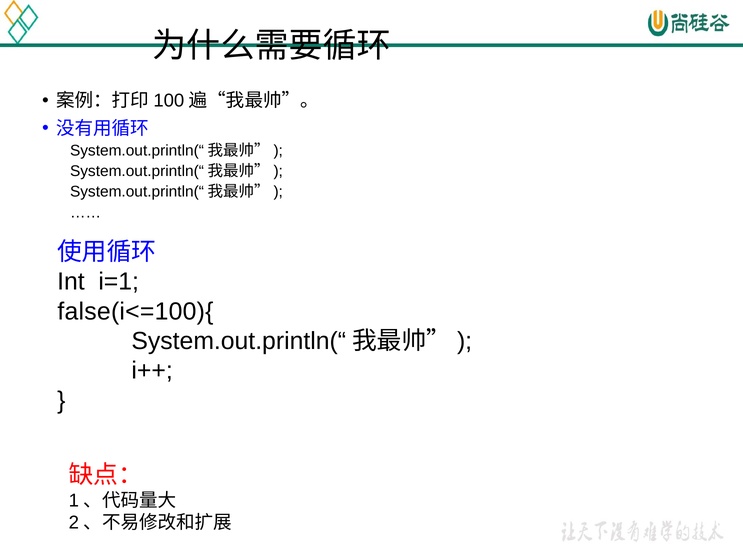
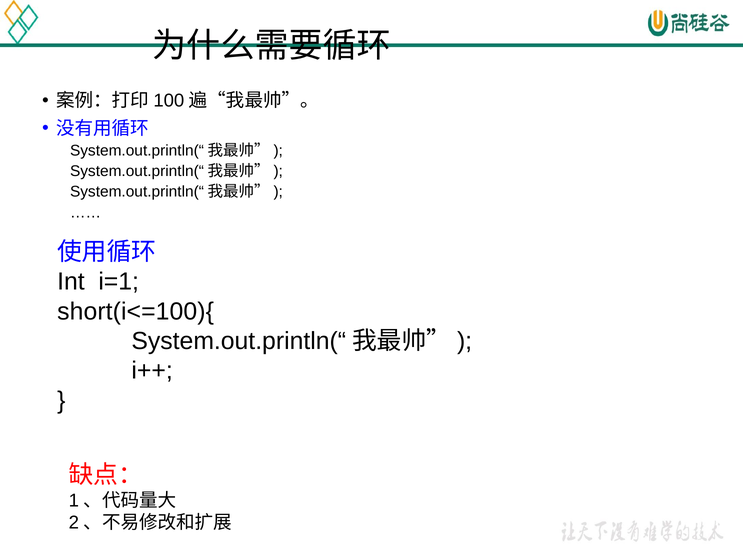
false(i<=100){: false(i<=100){ -> short(i<=100){
